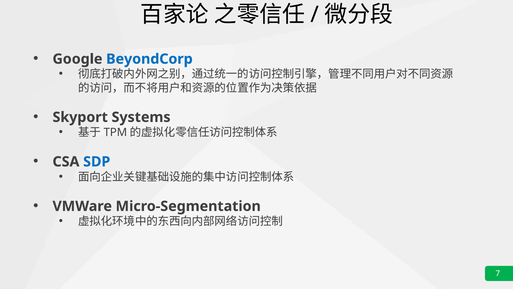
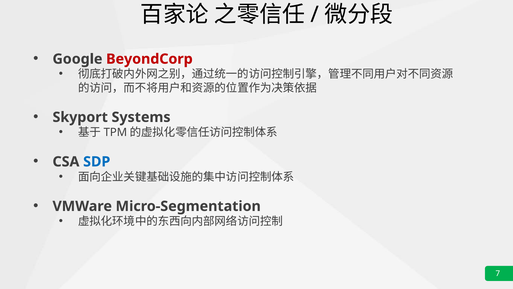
BeyondCorp colour: blue -> red
